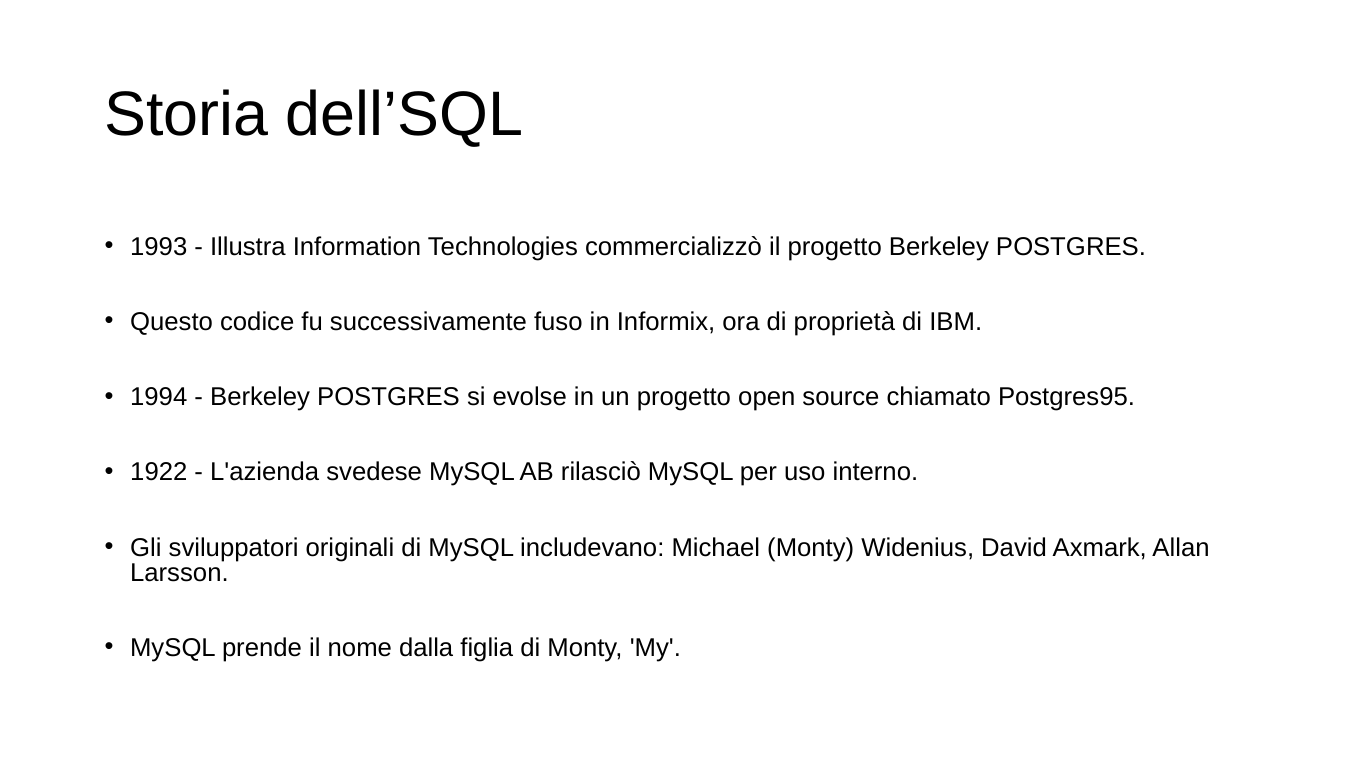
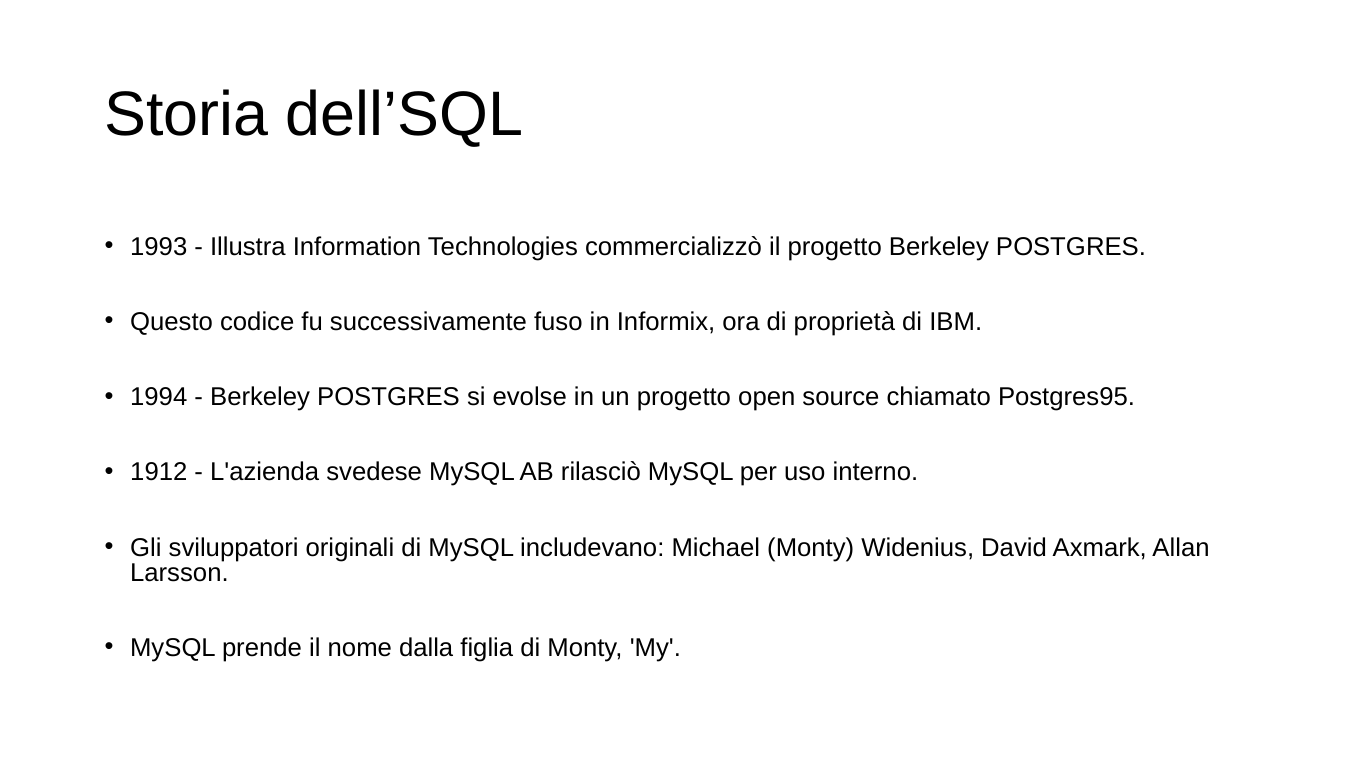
1922: 1922 -> 1912
